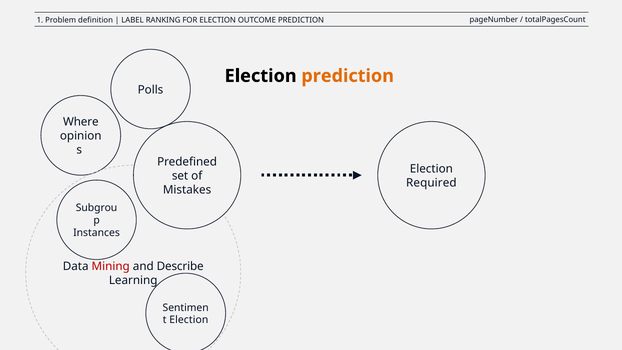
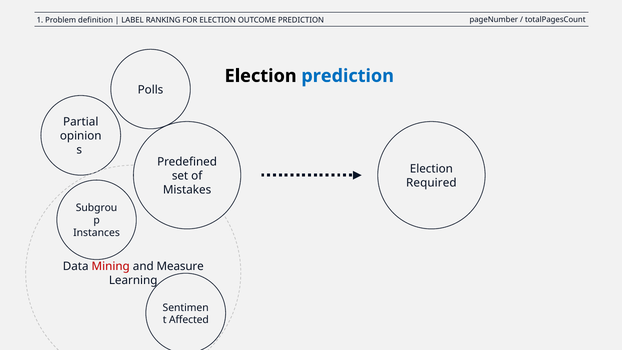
prediction at (348, 76) colour: orange -> blue
Where: Where -> Partial
Describe: Describe -> Measure
Election at (189, 320): Election -> Affected
